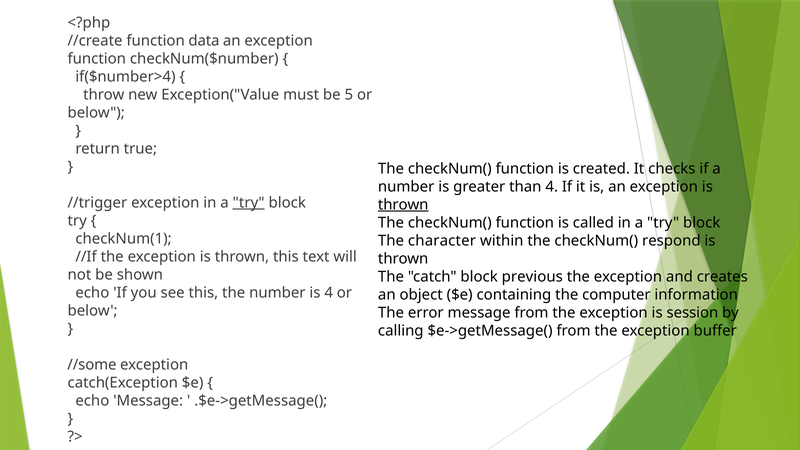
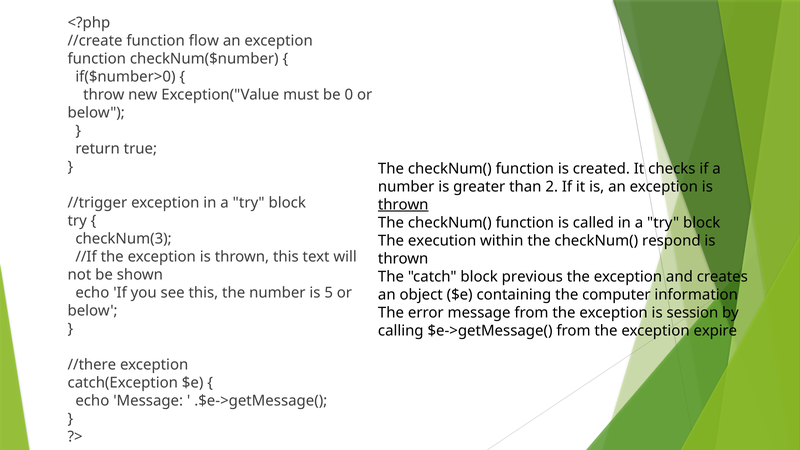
data: data -> flow
if($number>4: if($number>4 -> if($number>0
5: 5 -> 0
than 4: 4 -> 2
try at (249, 203) underline: present -> none
checkNum(1: checkNum(1 -> checkNum(3
character: character -> execution
is 4: 4 -> 5
buffer: buffer -> expire
//some: //some -> //there
